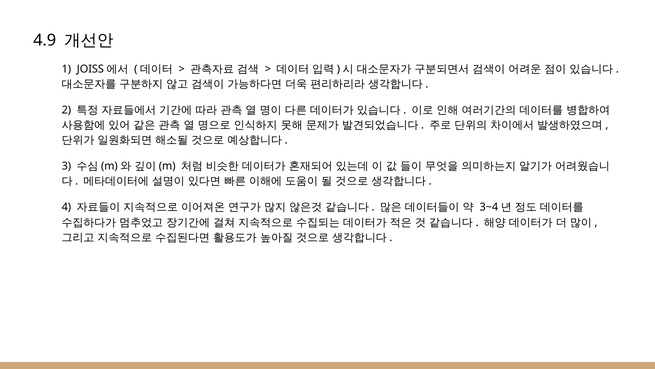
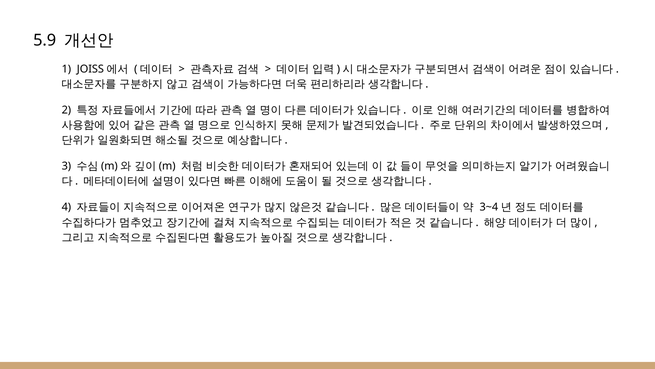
4.9: 4.9 -> 5.9
